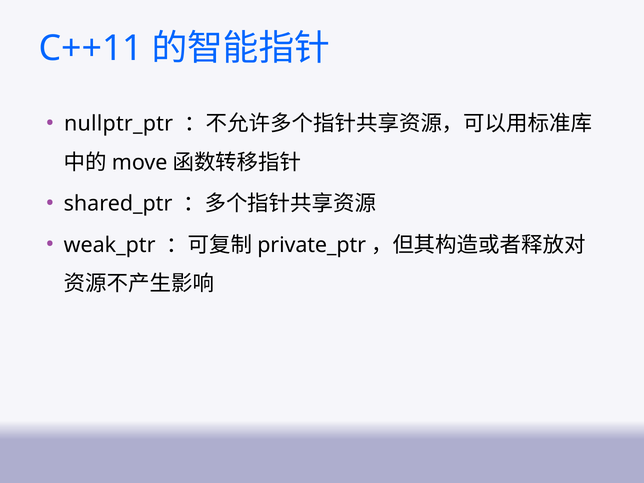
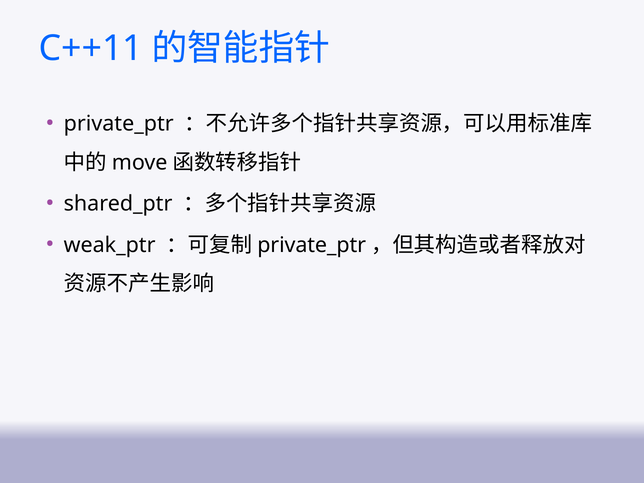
nullptr_ptr at (119, 124): nullptr_ptr -> private_ptr
